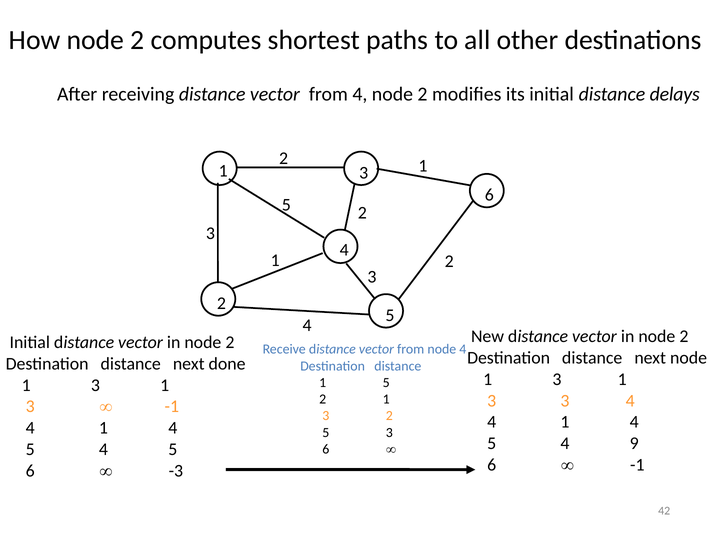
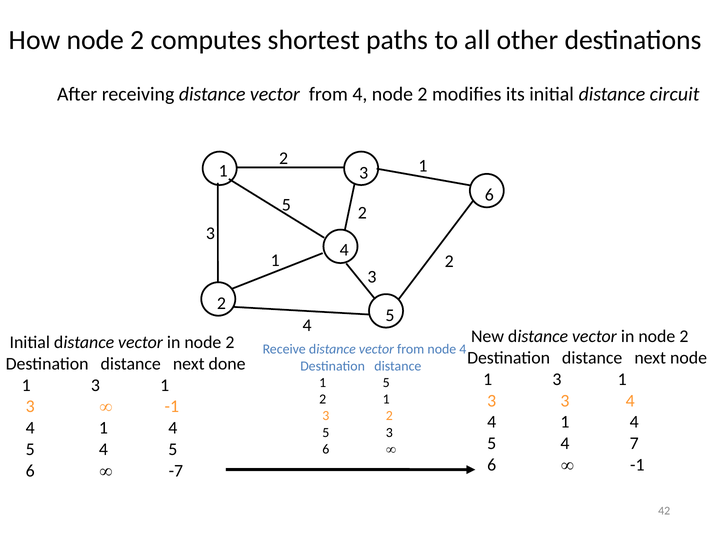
delays: delays -> circuit
9: 9 -> 7
-3: -3 -> -7
